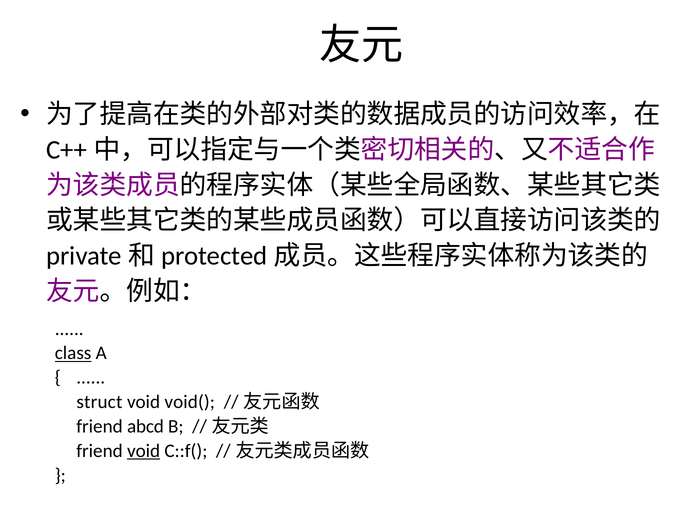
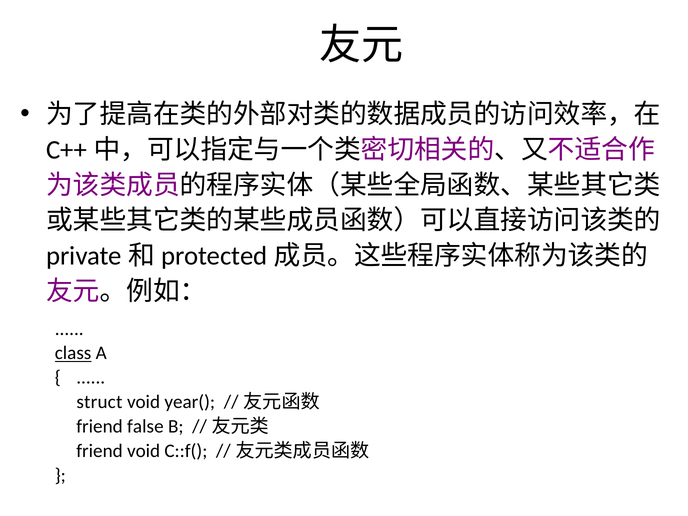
void(: void( -> year(
abcd: abcd -> false
void at (144, 451) underline: present -> none
